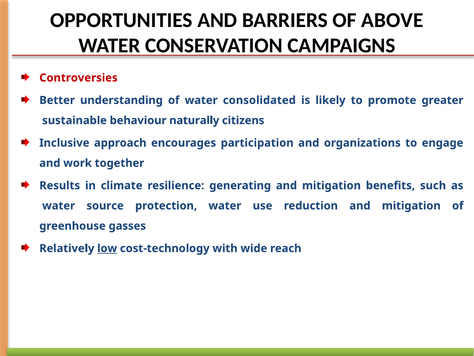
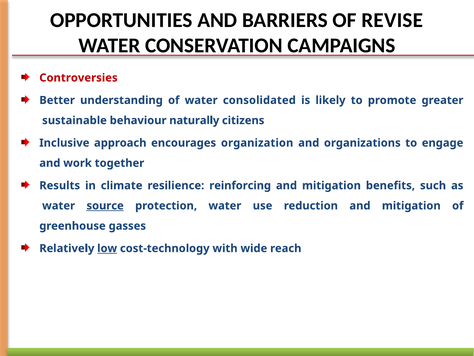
ABOVE: ABOVE -> REVISE
participation: participation -> organization
generating: generating -> reinforcing
source underline: none -> present
